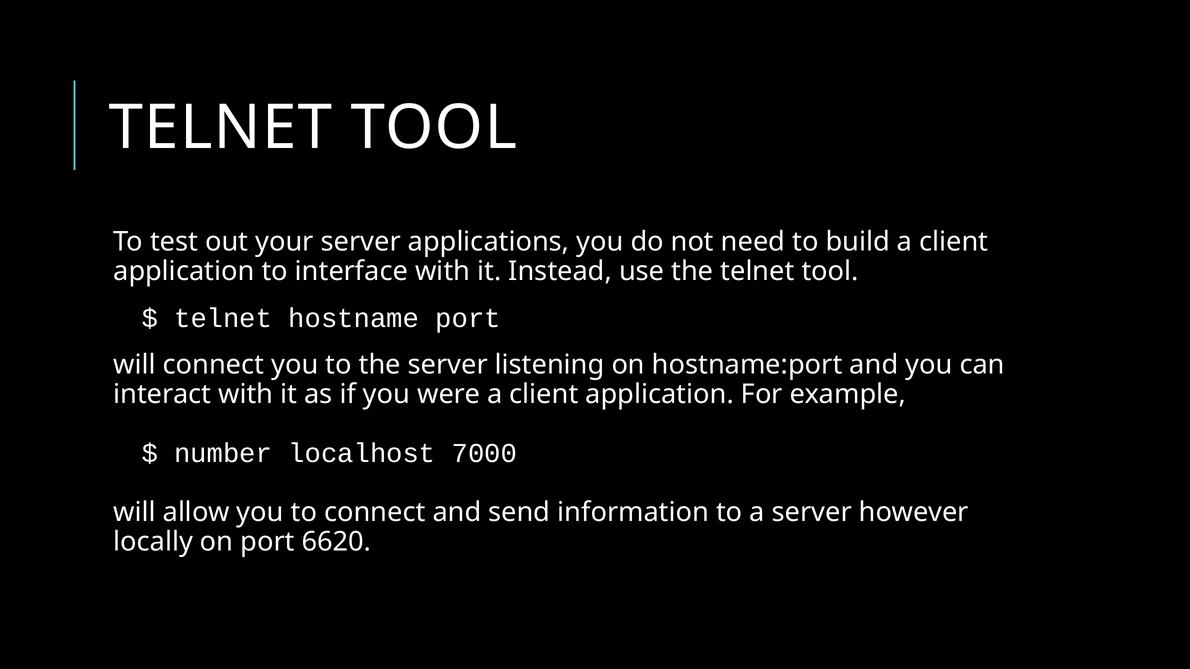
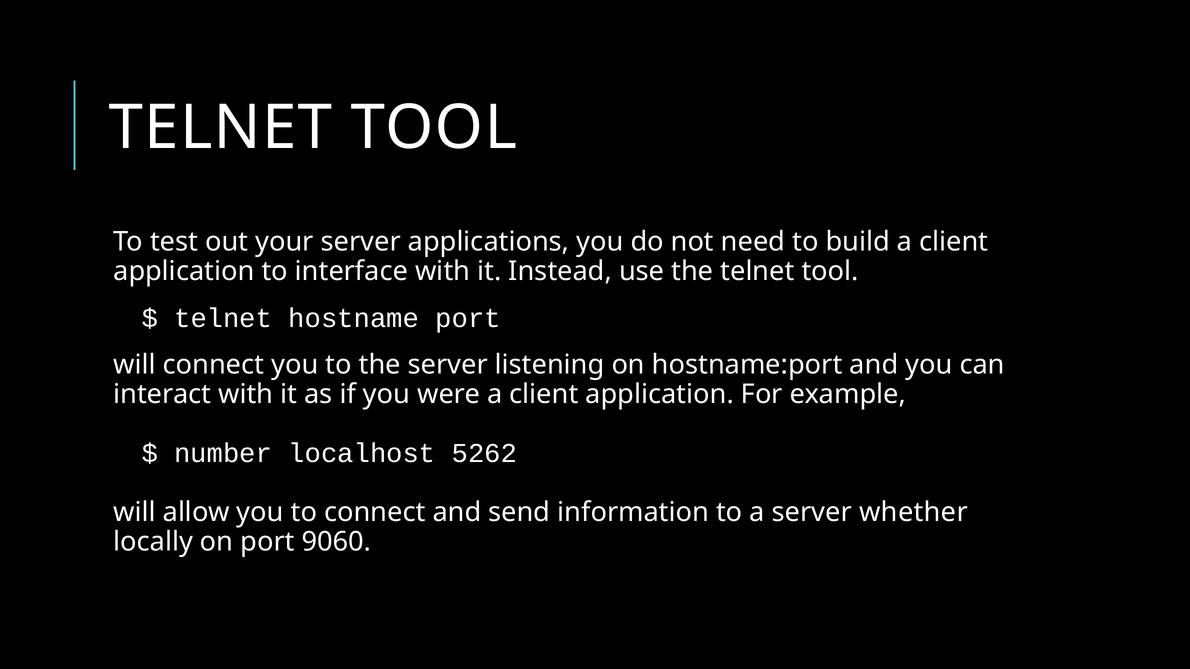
7000: 7000 -> 5262
however: however -> whether
6620: 6620 -> 9060
